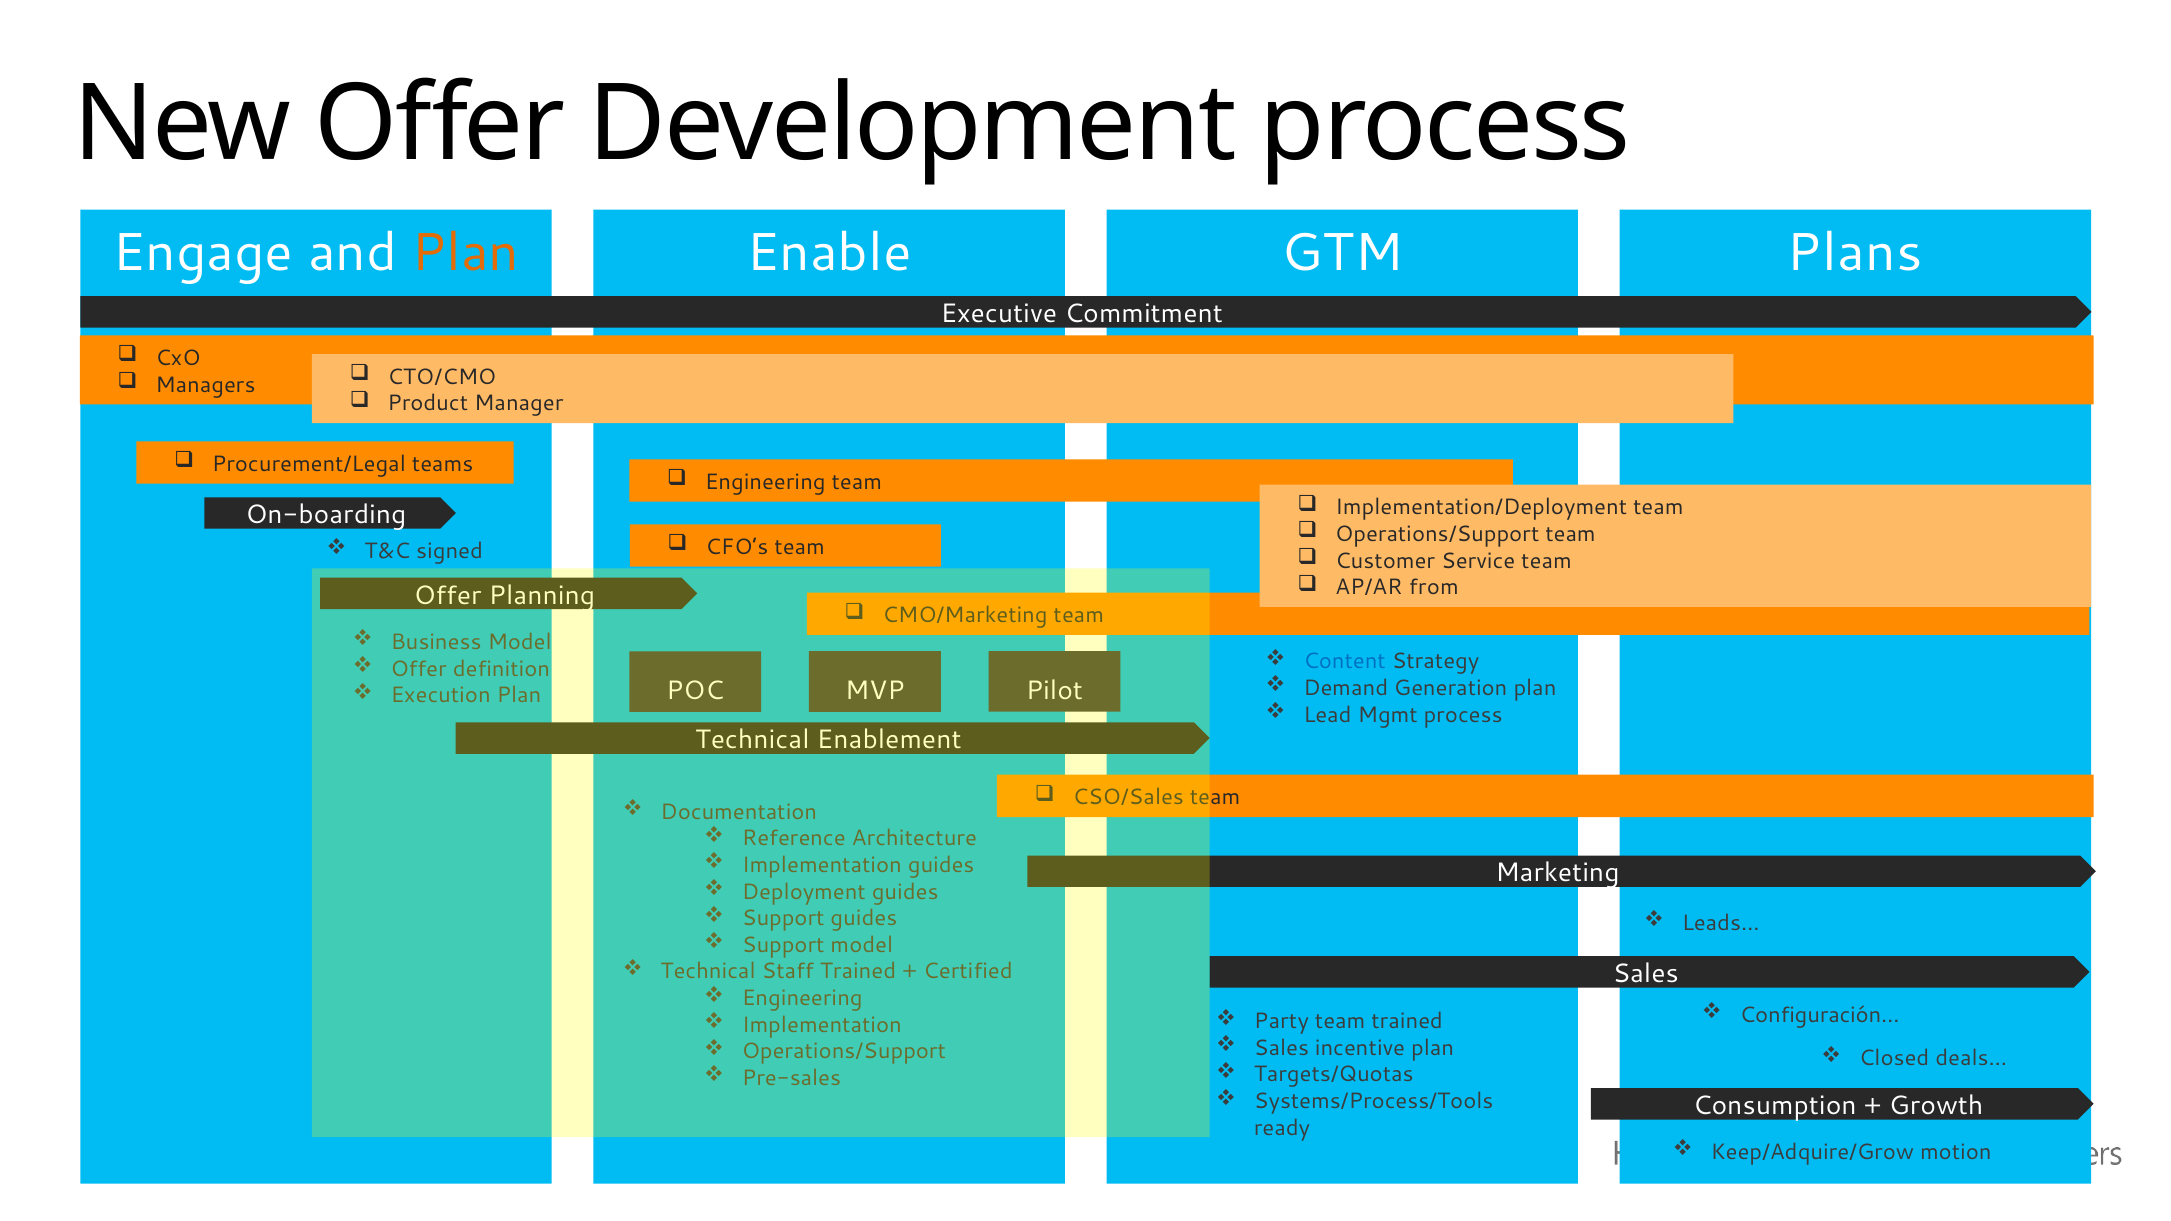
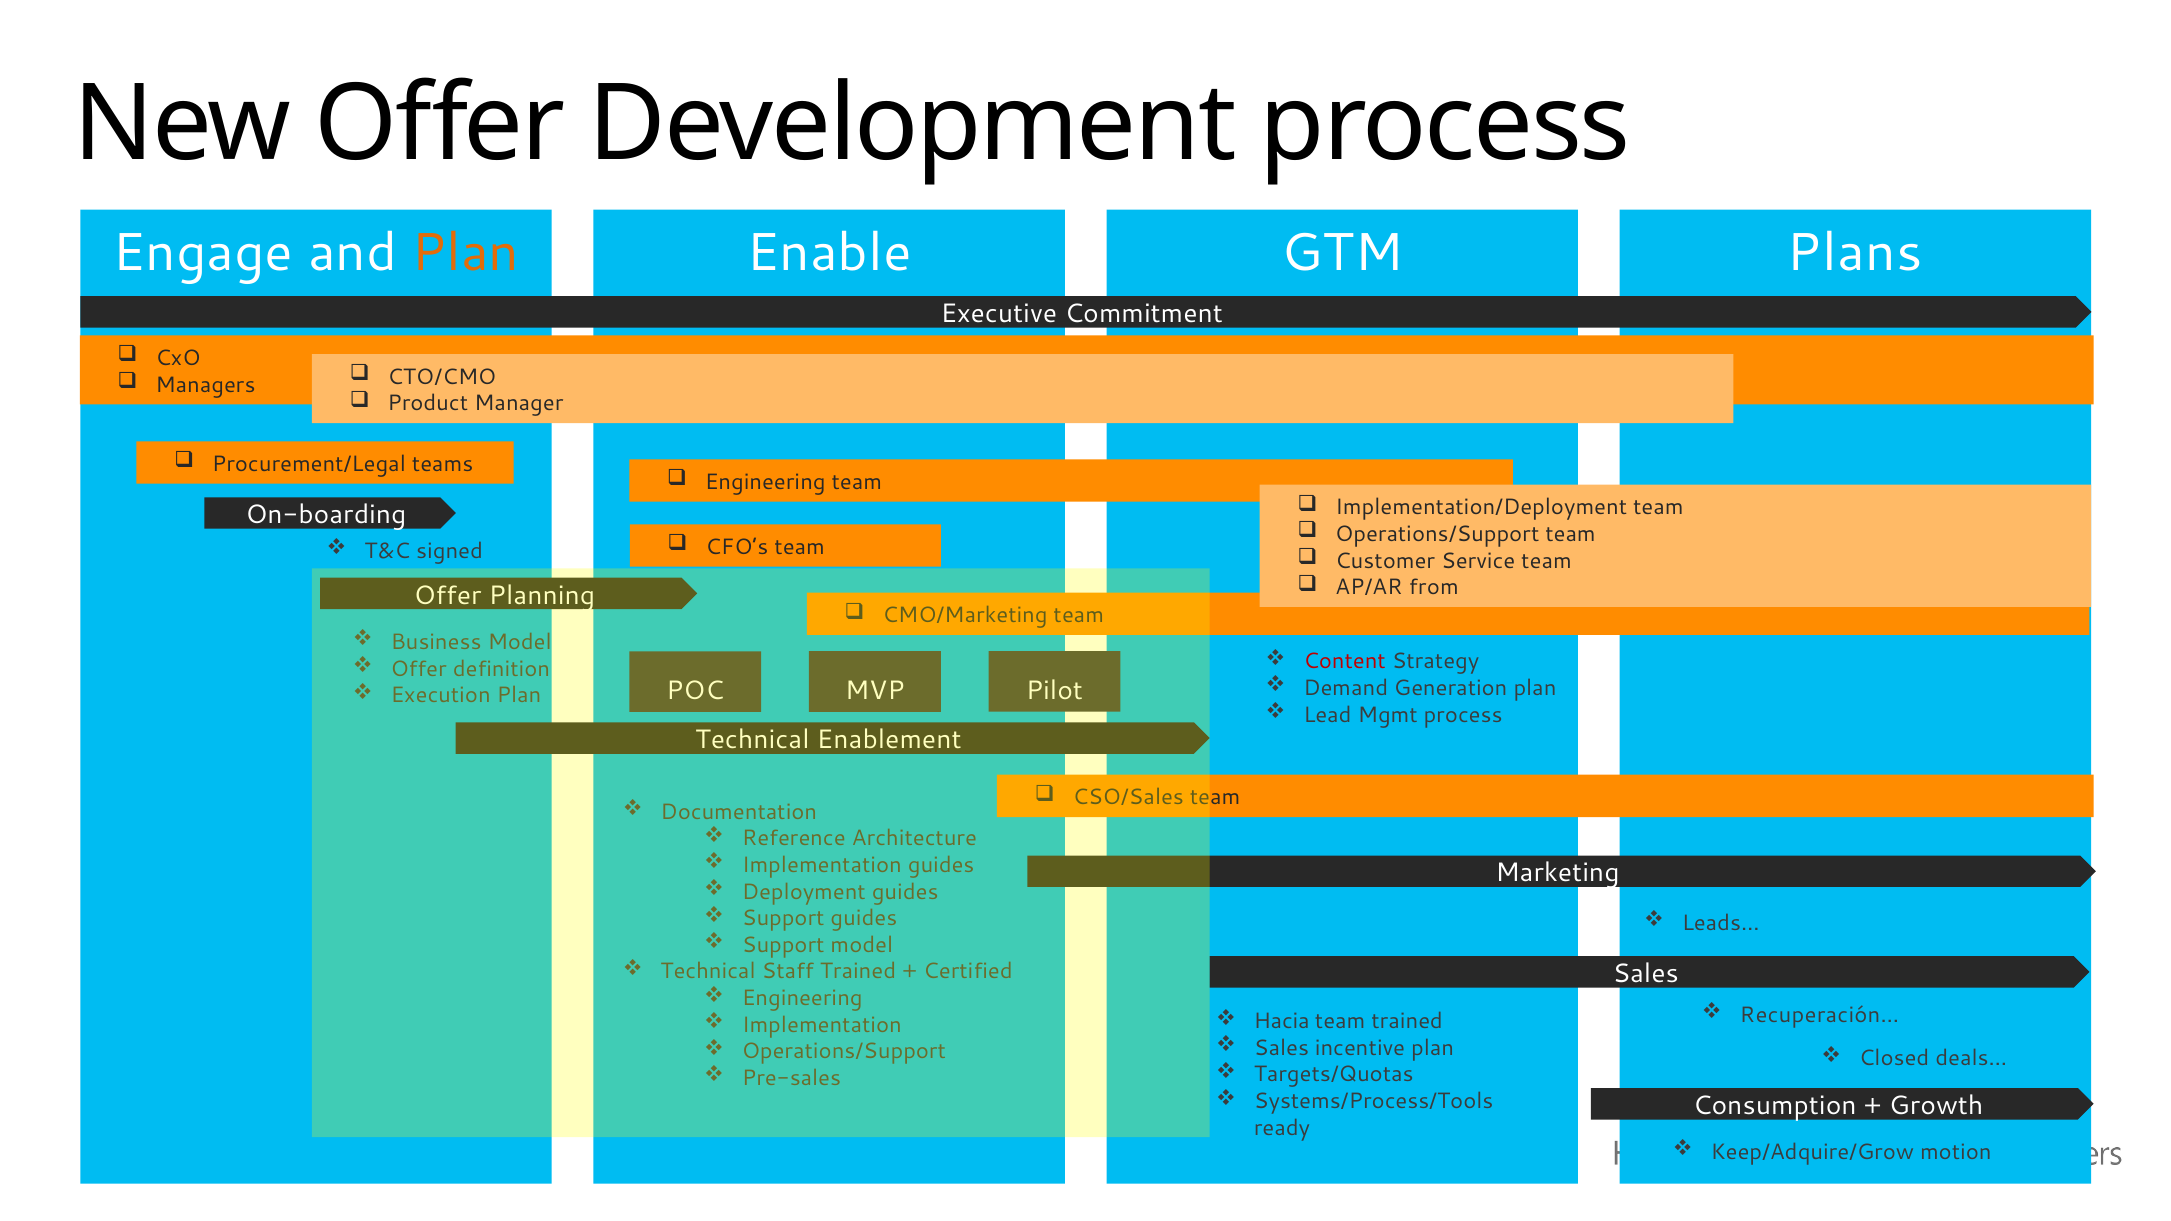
Content colour: blue -> red
Configuración…: Configuración… -> Recuperación…
Party: Party -> Hacia
